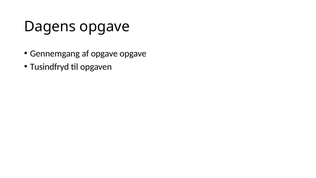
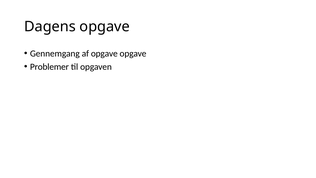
Tusindfryd: Tusindfryd -> Problemer
